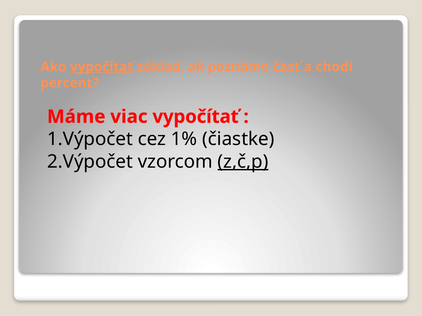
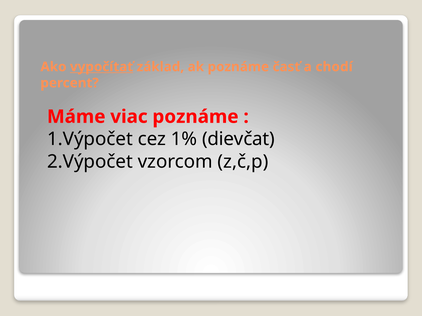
viac vypočítať: vypočítať -> poznáme
čiastke: čiastke -> dievčat
z,č,p underline: present -> none
